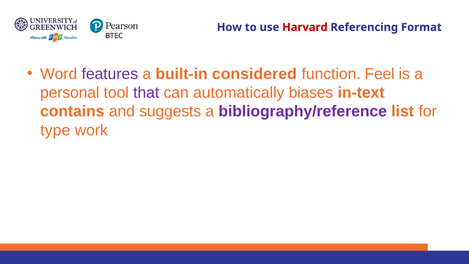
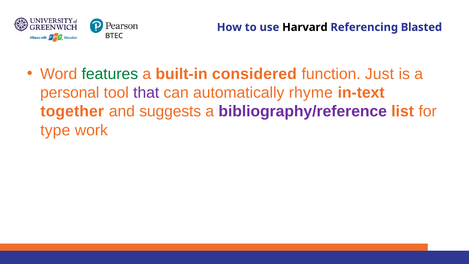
Harvard colour: red -> black
Format: Format -> Blasted
features colour: purple -> green
Feel: Feel -> Just
biases: biases -> rhyme
contains: contains -> together
